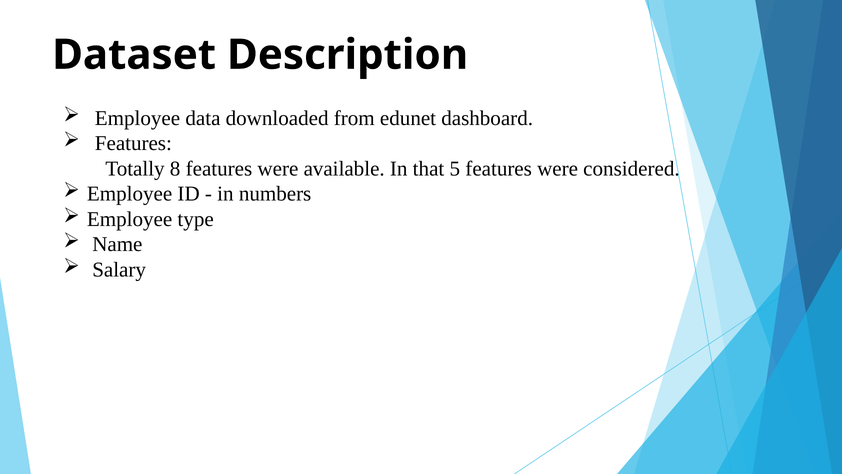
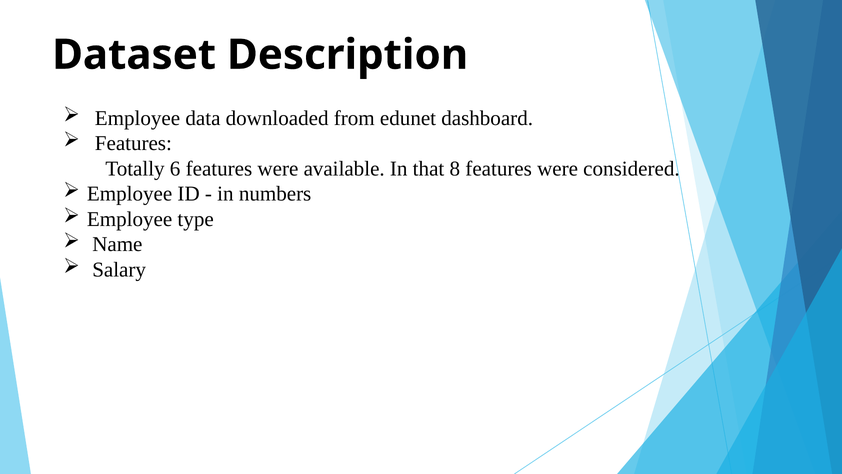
8: 8 -> 6
5: 5 -> 8
